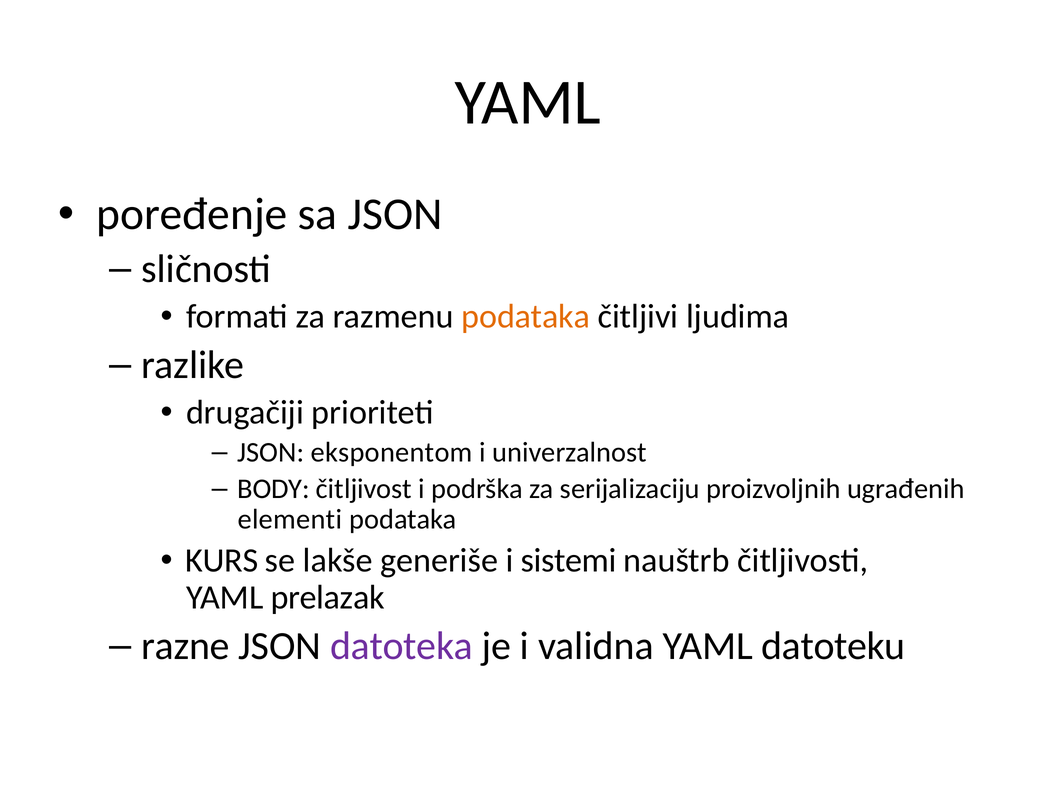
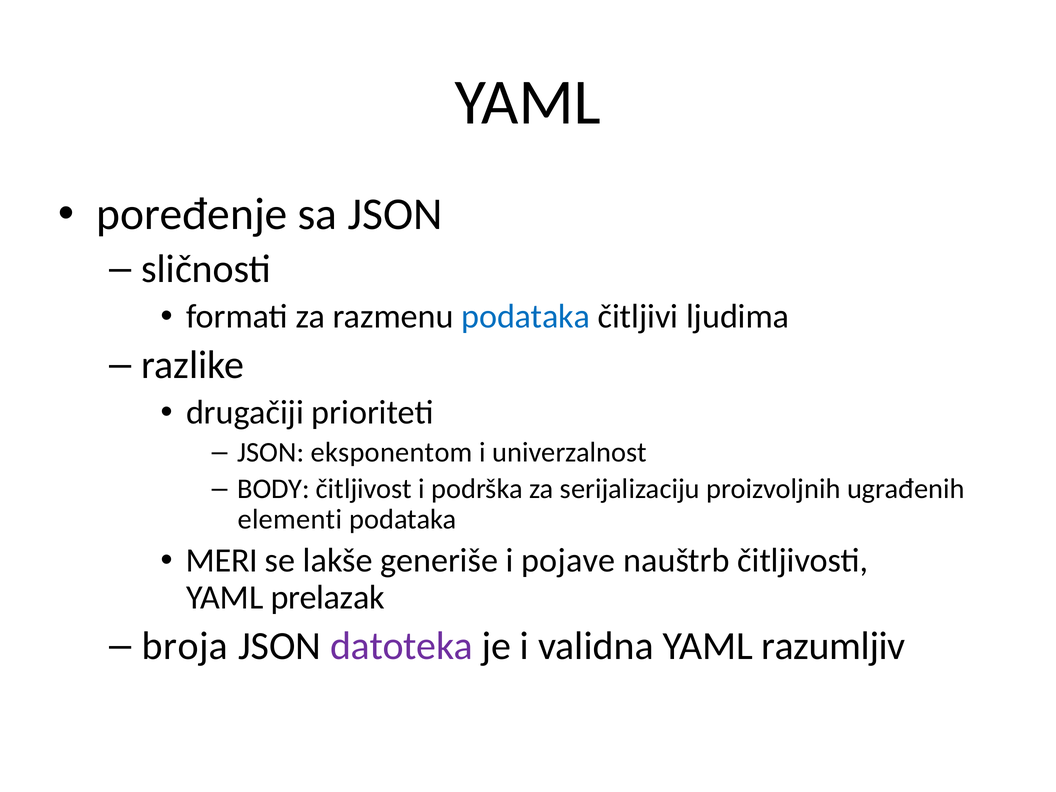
podataka at (526, 317) colour: orange -> blue
KURS: KURS -> MERI
sistemi: sistemi -> pojave
razne: razne -> broja
datoteku: datoteku -> razumljiv
